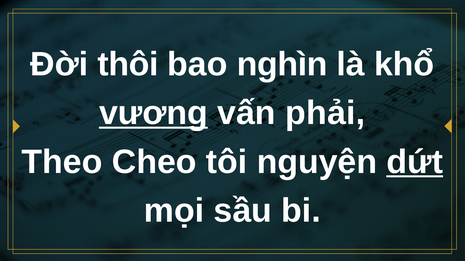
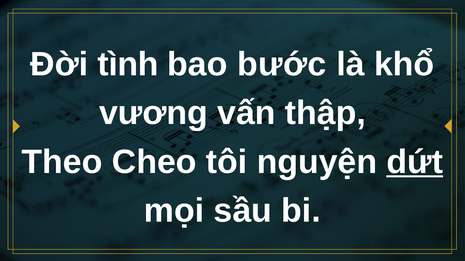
thôi: thôi -> tình
nghìn: nghìn -> bước
vương underline: present -> none
phải: phải -> thập
